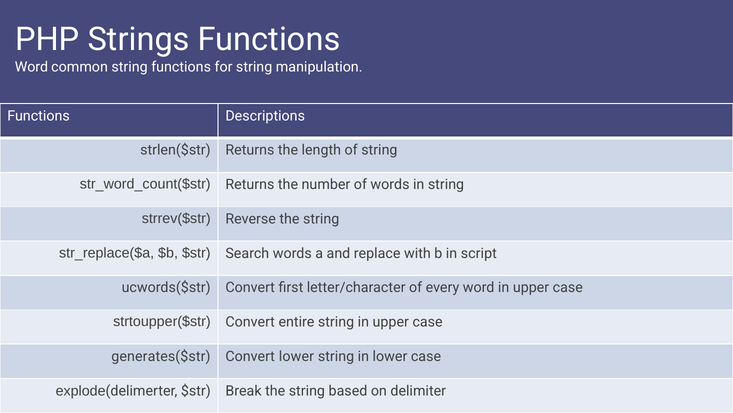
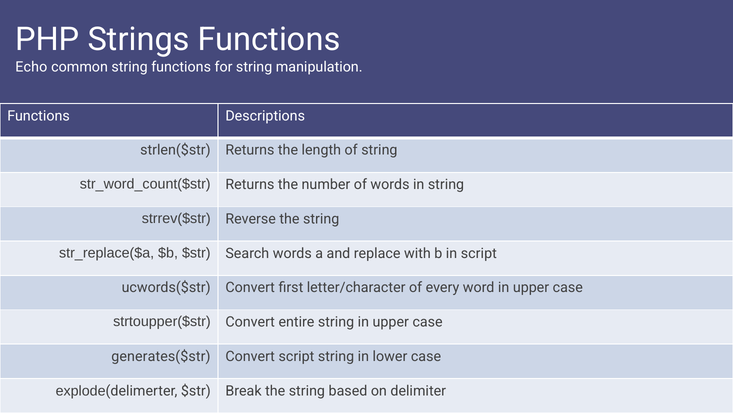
Word at (31, 67): Word -> Echo
Convert lower: lower -> script
